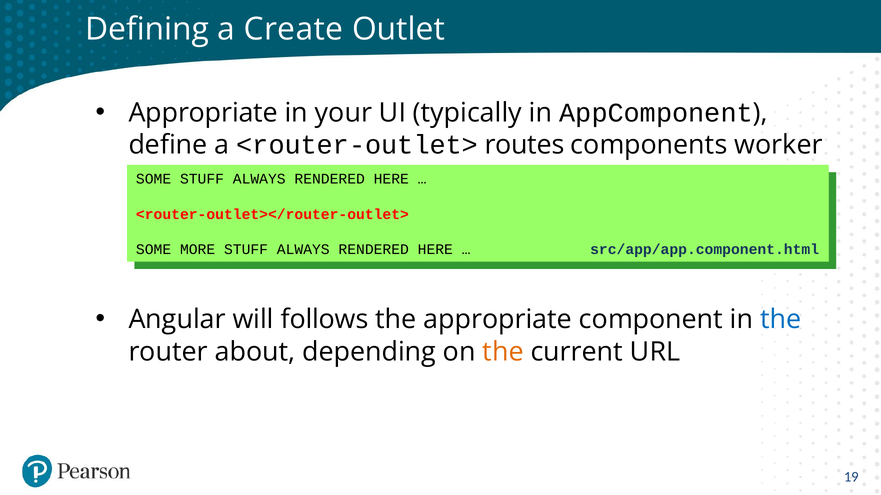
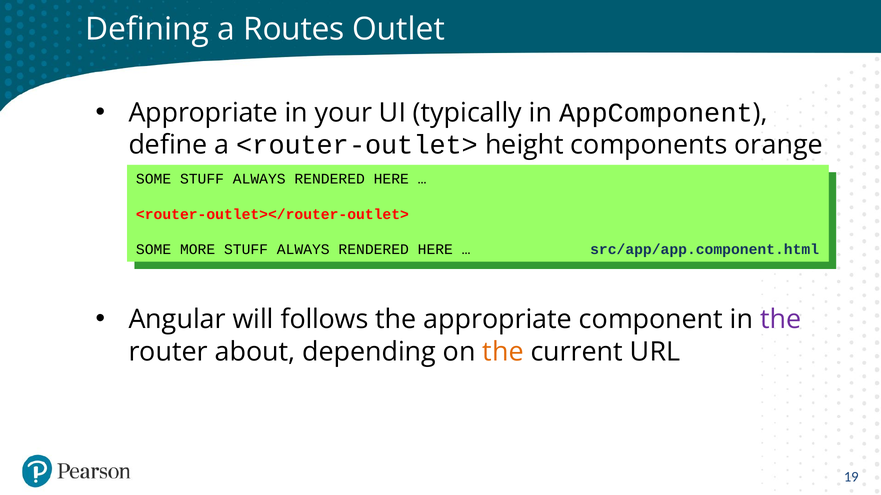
Create: Create -> Routes
routes: routes -> height
worker: worker -> orange
the at (781, 320) colour: blue -> purple
